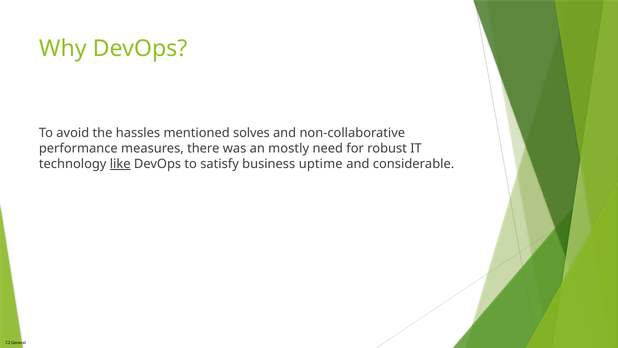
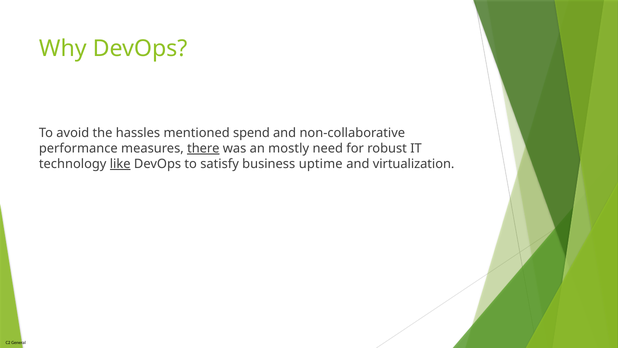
solves: solves -> spend
there underline: none -> present
considerable: considerable -> virtualization
